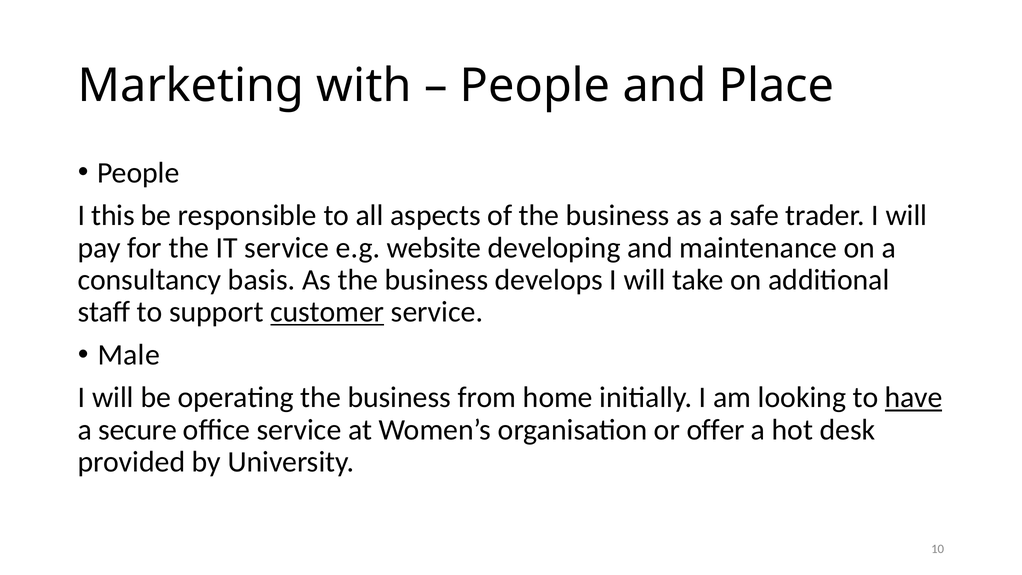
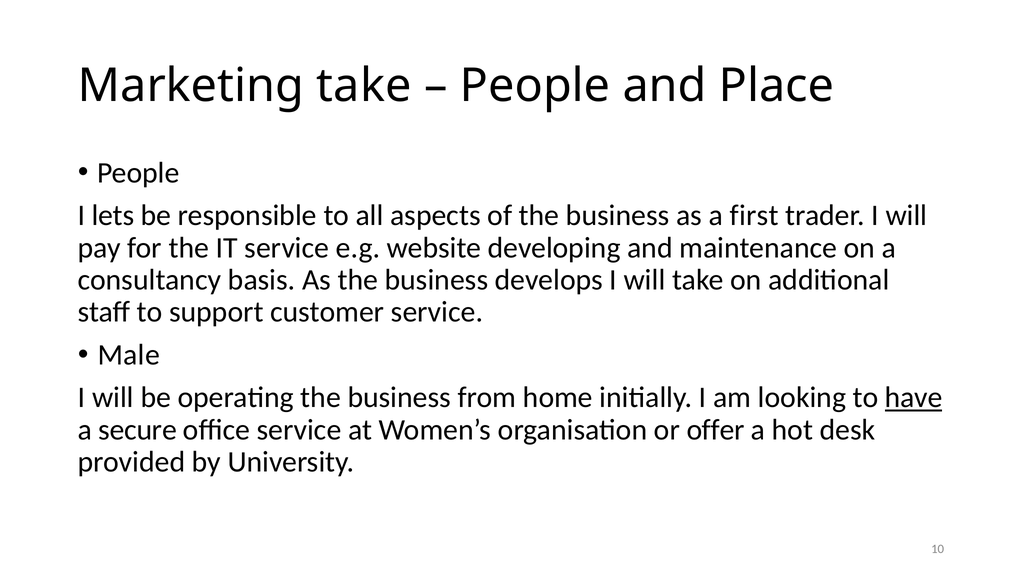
Marketing with: with -> take
this: this -> lets
safe: safe -> first
customer underline: present -> none
